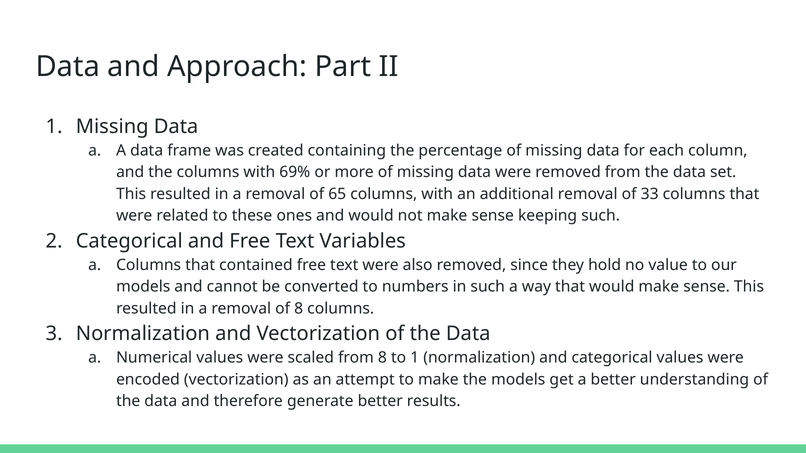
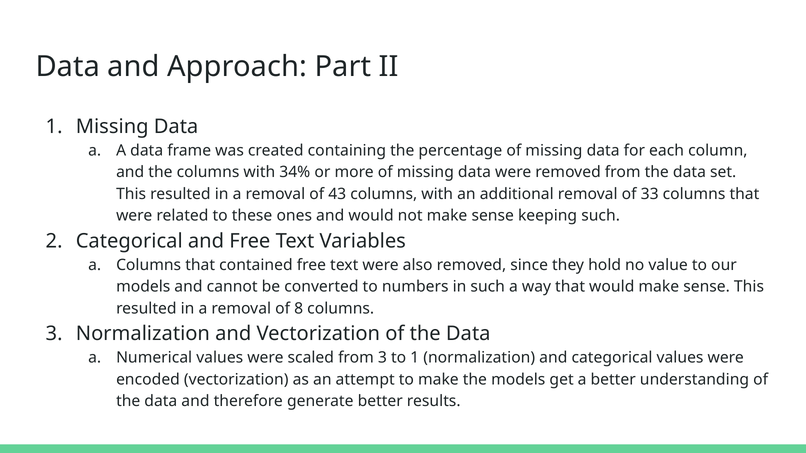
69%: 69% -> 34%
65: 65 -> 43
from 8: 8 -> 3
